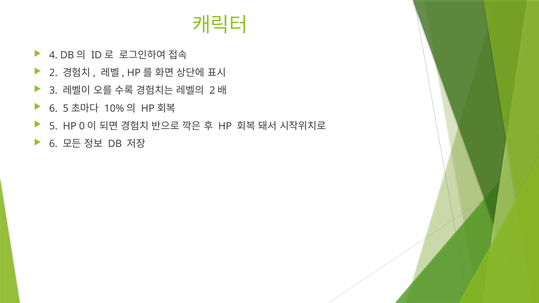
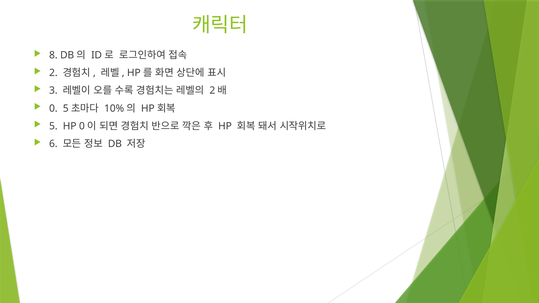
4: 4 -> 8
6 at (53, 108): 6 -> 0
